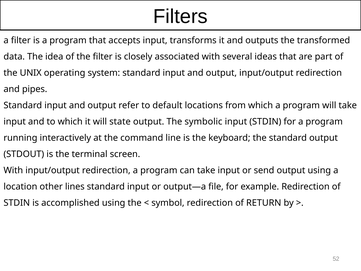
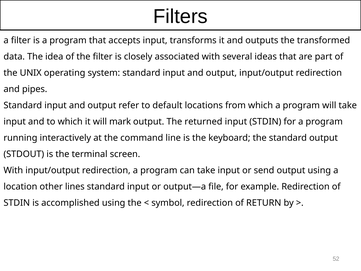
state: state -> mark
symbolic: symbolic -> returned
